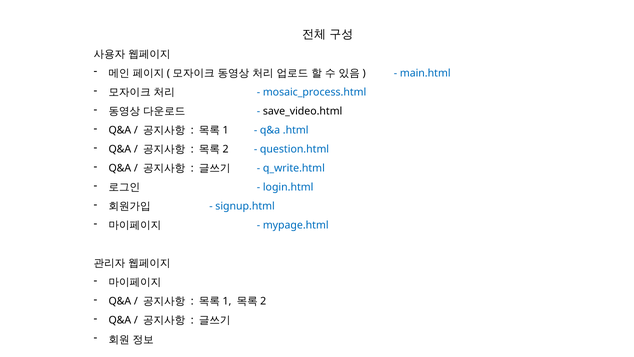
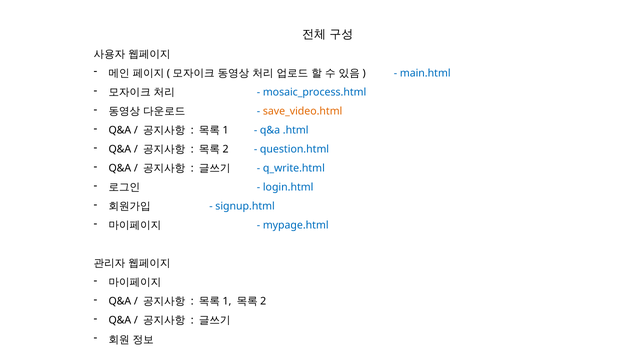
save_video.html colour: black -> orange
